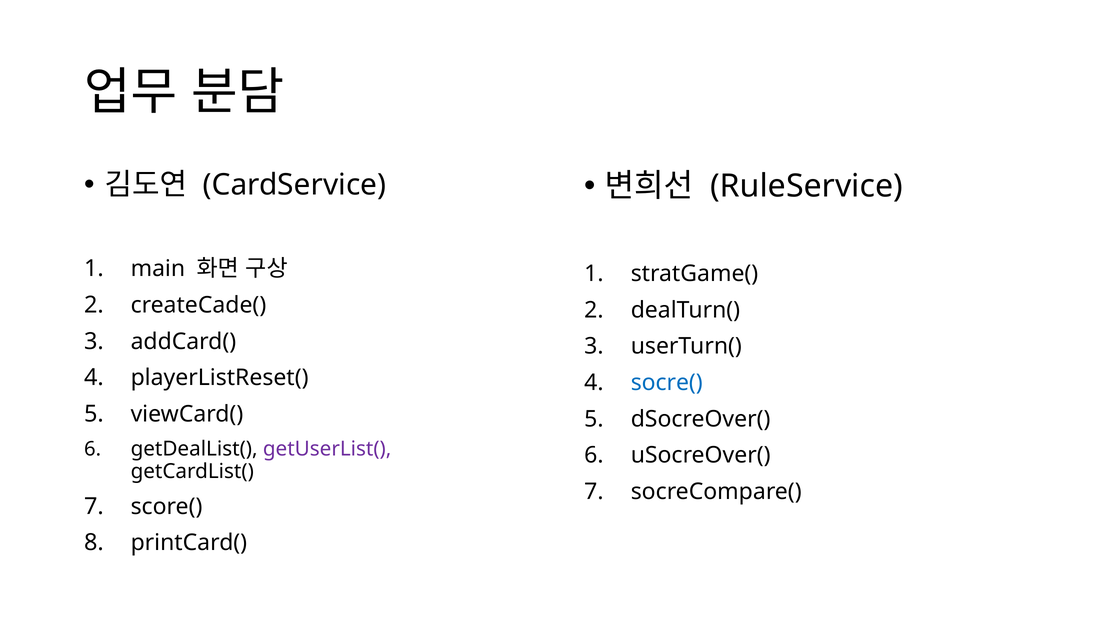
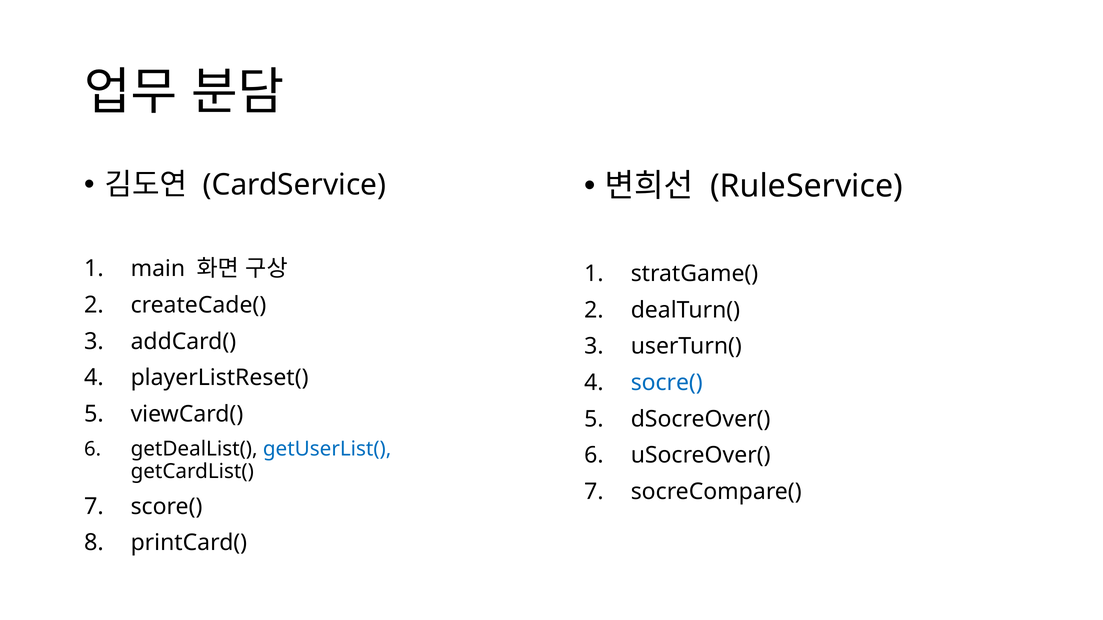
getUserList( colour: purple -> blue
